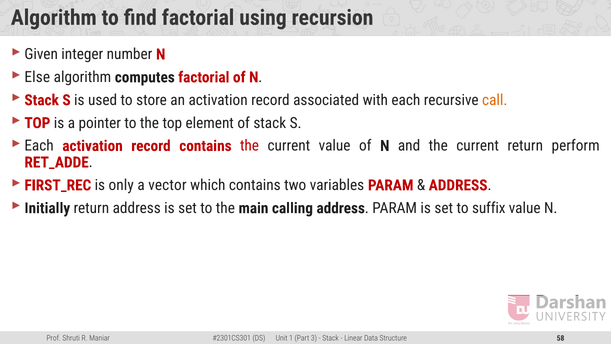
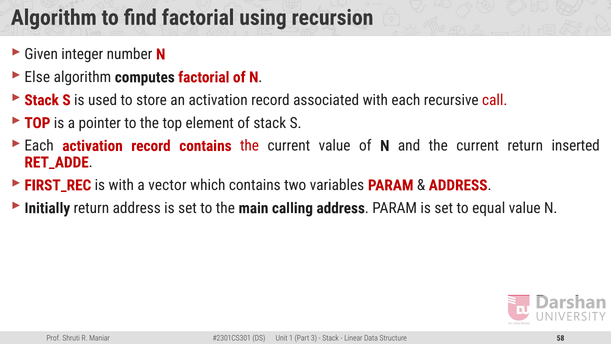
call colour: orange -> red
perform: perform -> inserted
is only: only -> with
suffix: suffix -> equal
